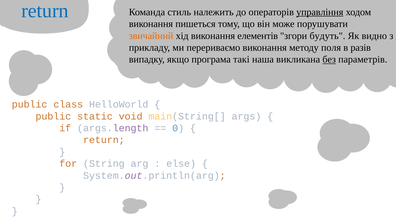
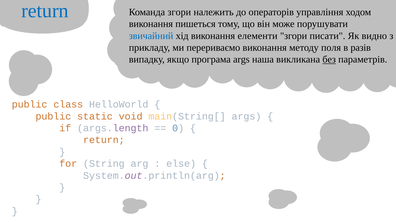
Команда стиль: стиль -> згори
управління underline: present -> none
звичайний colour: orange -> blue
елементів: елементів -> елементи
будуть: будуть -> писати
програма такі: такі -> args
